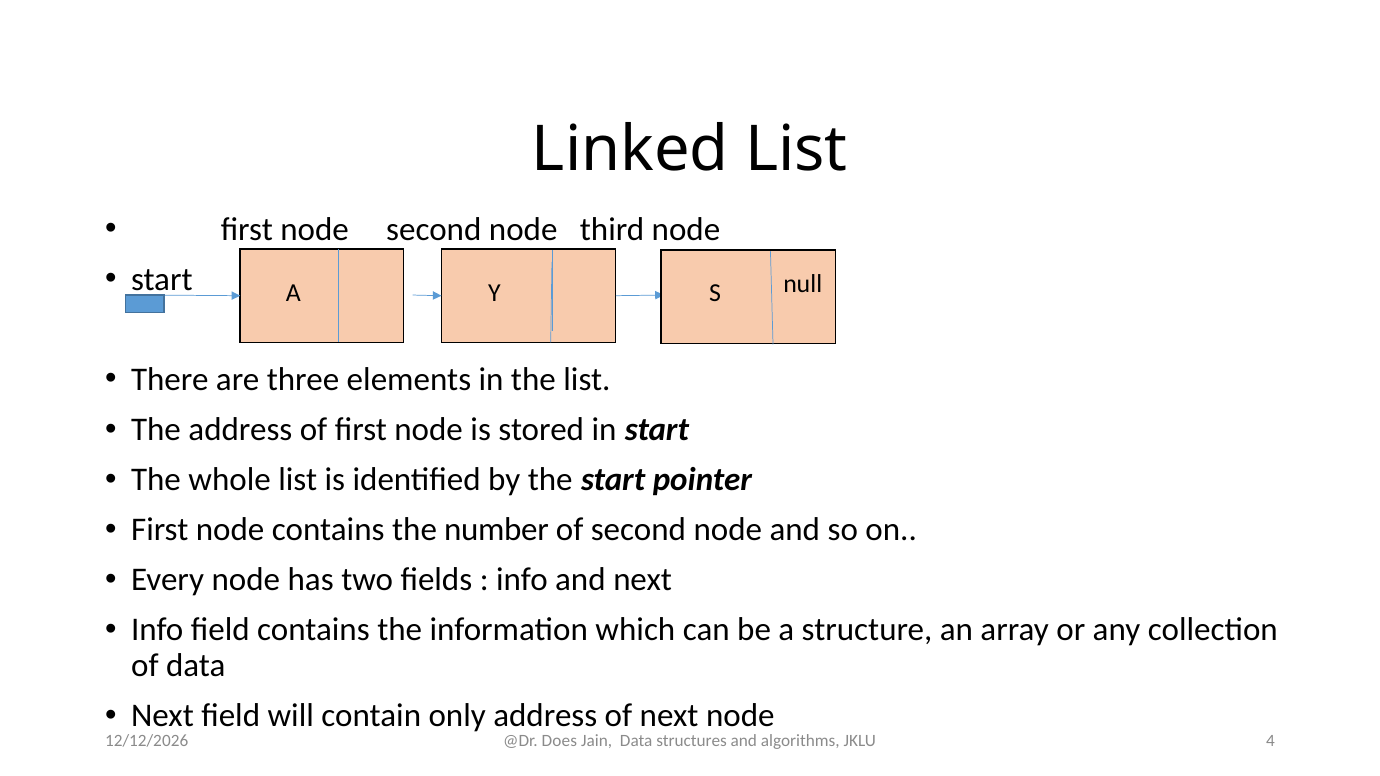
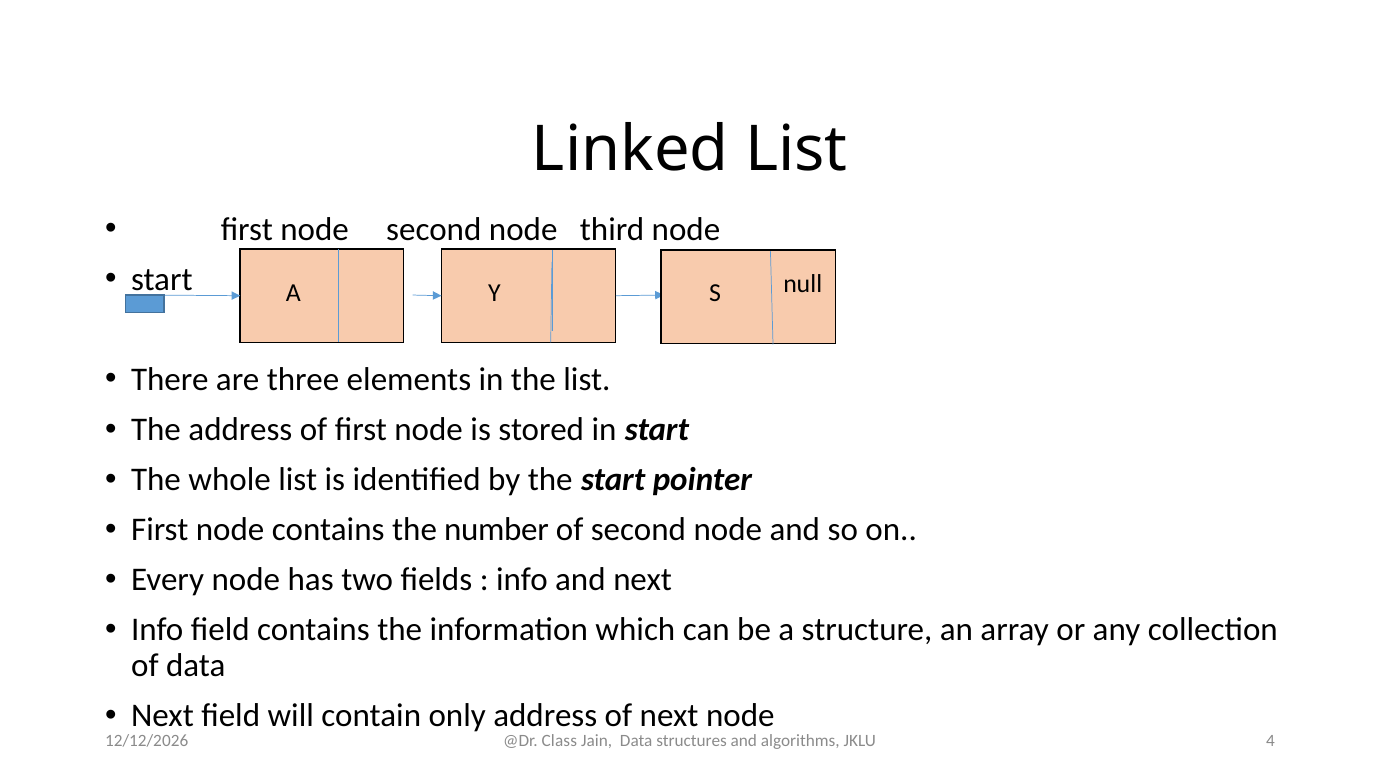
Does: Does -> Class
